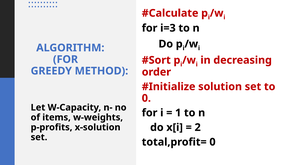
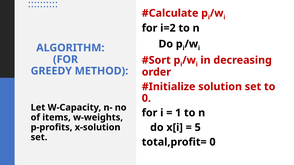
i=3: i=3 -> i=2
2: 2 -> 5
